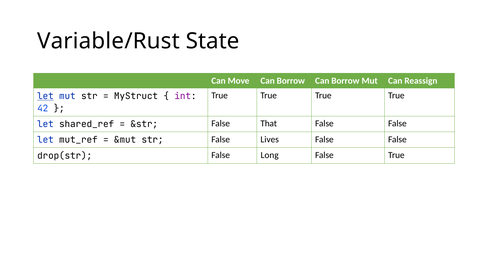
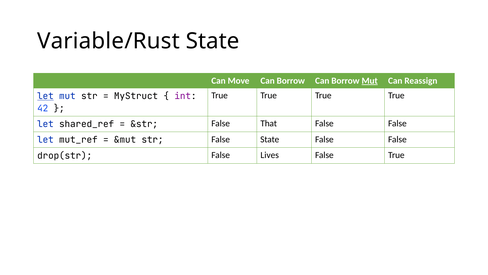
Mut at (370, 81) underline: none -> present
False Lives: Lives -> State
Long: Long -> Lives
